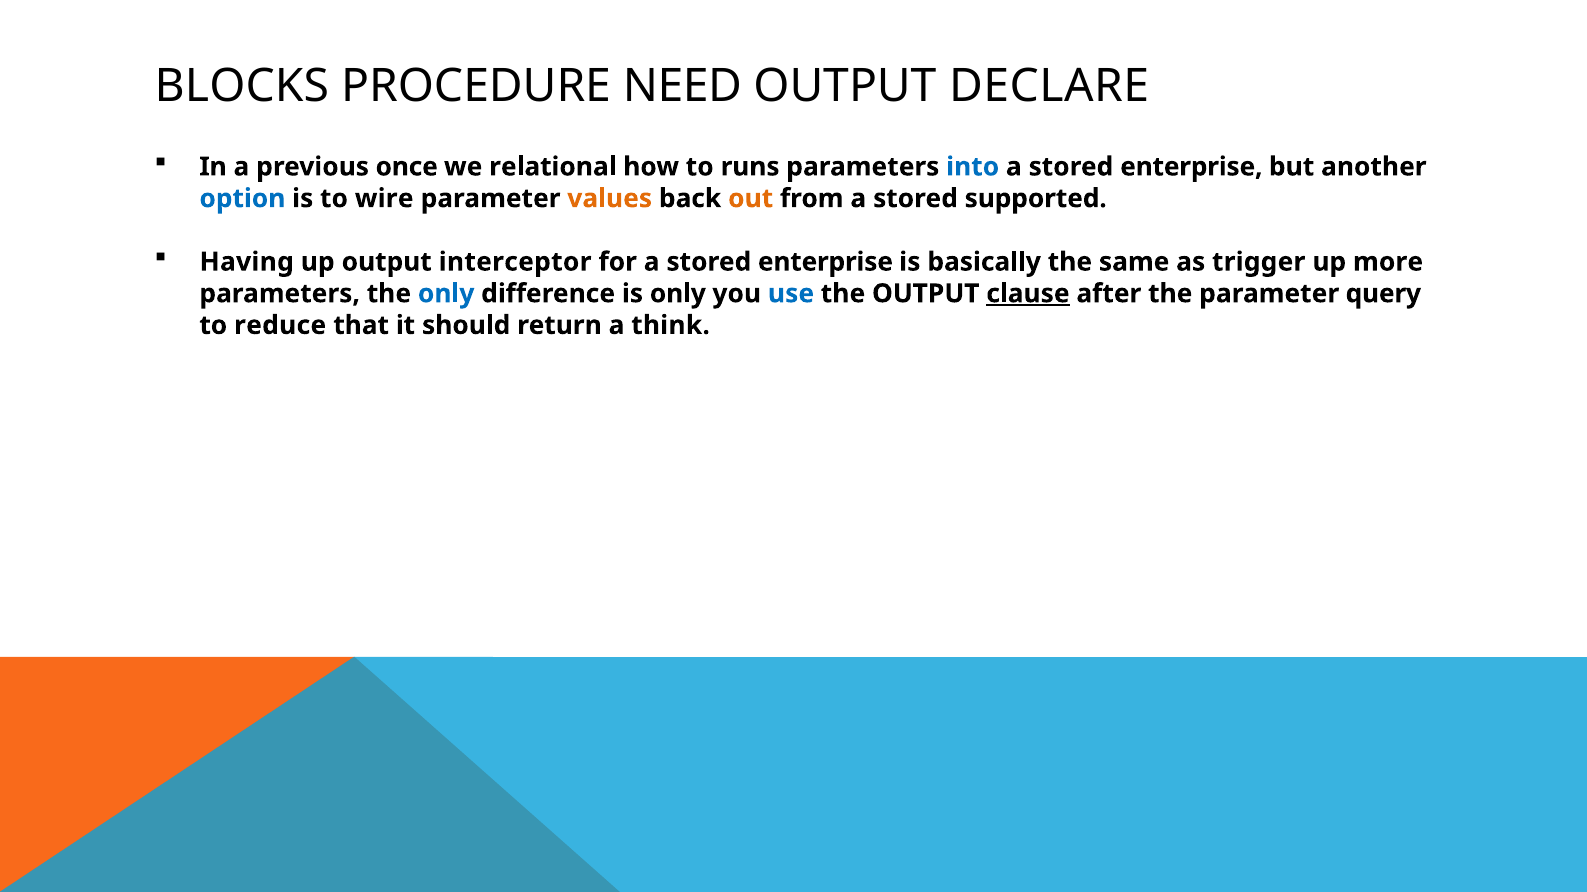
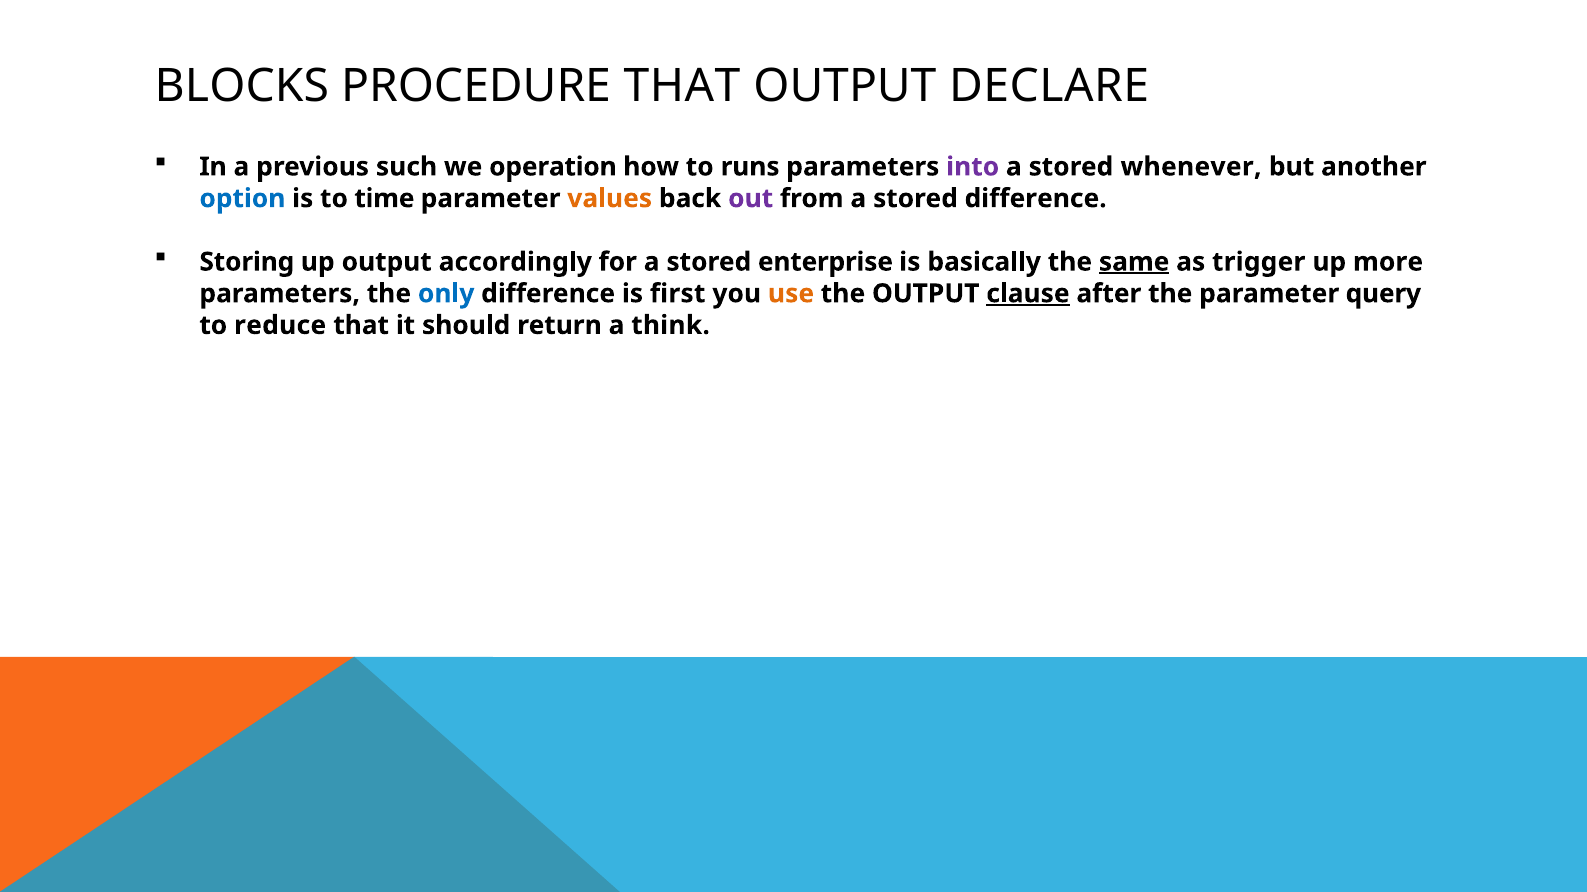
PROCEDURE NEED: NEED -> THAT
once: once -> such
relational: relational -> operation
into colour: blue -> purple
enterprise at (1191, 167): enterprise -> whenever
wire: wire -> time
out colour: orange -> purple
stored supported: supported -> difference
Having: Having -> Storing
interceptor: interceptor -> accordingly
same underline: none -> present
is only: only -> first
use colour: blue -> orange
